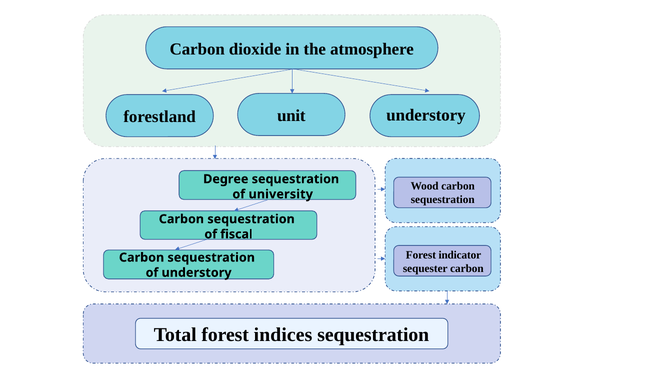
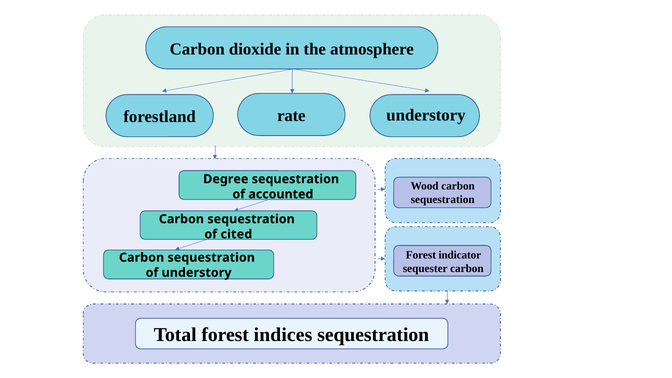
unit: unit -> rate
university: university -> accounted
fiscal: fiscal -> cited
